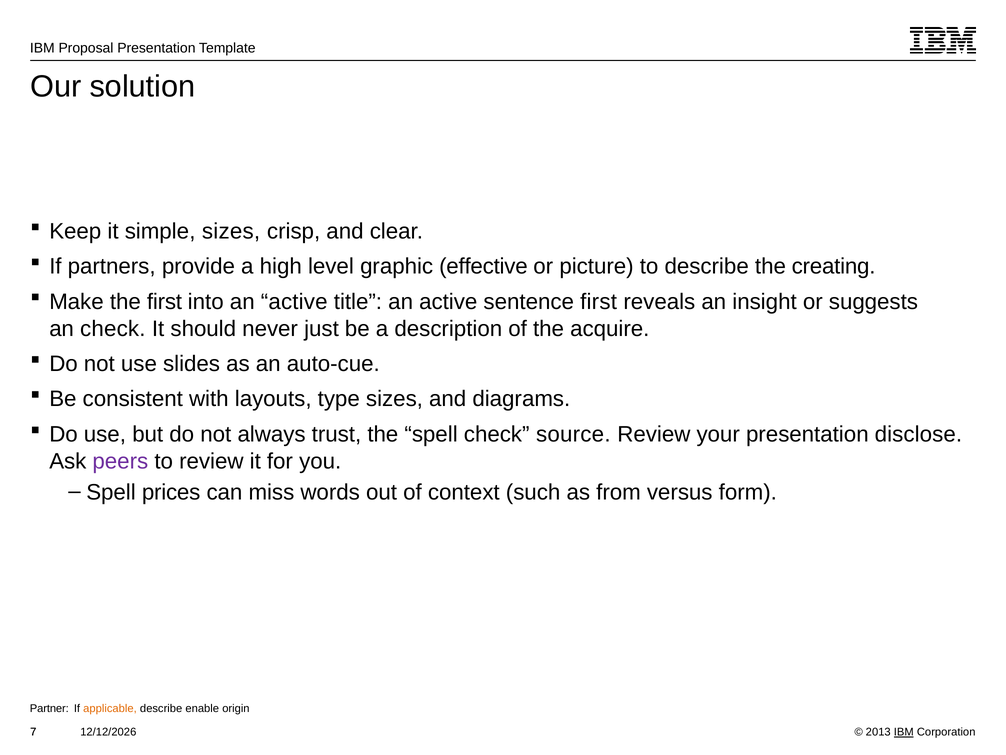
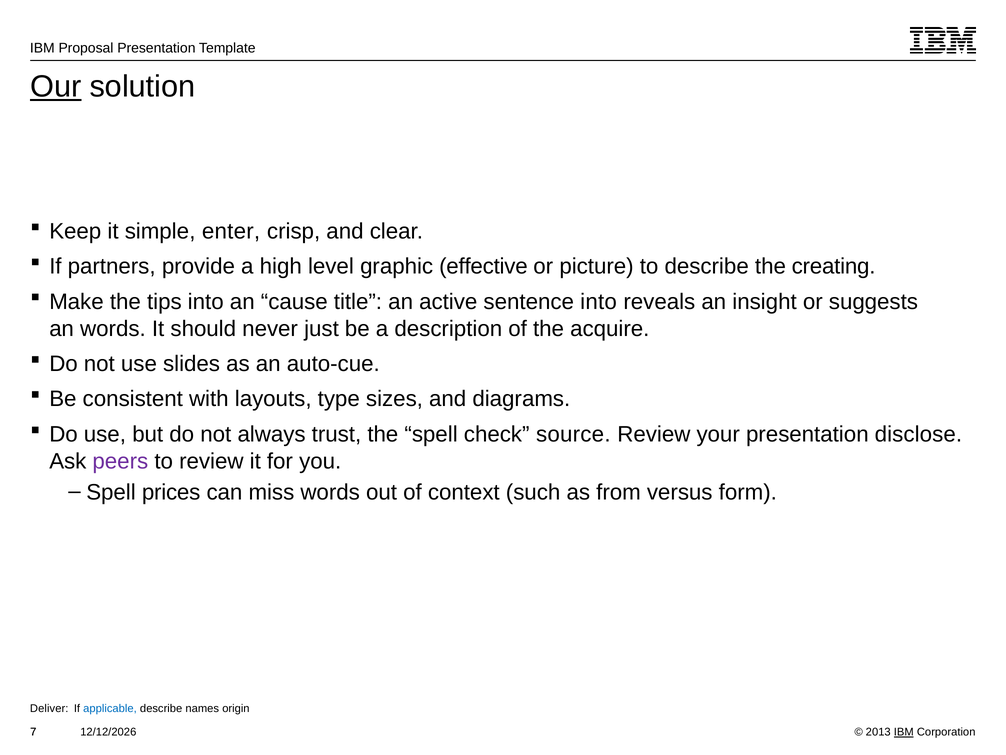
Our underline: none -> present
simple sizes: sizes -> enter
the first: first -> tips
into an active: active -> cause
sentence first: first -> into
an check: check -> words
Partner: Partner -> Deliver
applicable colour: orange -> blue
enable: enable -> names
